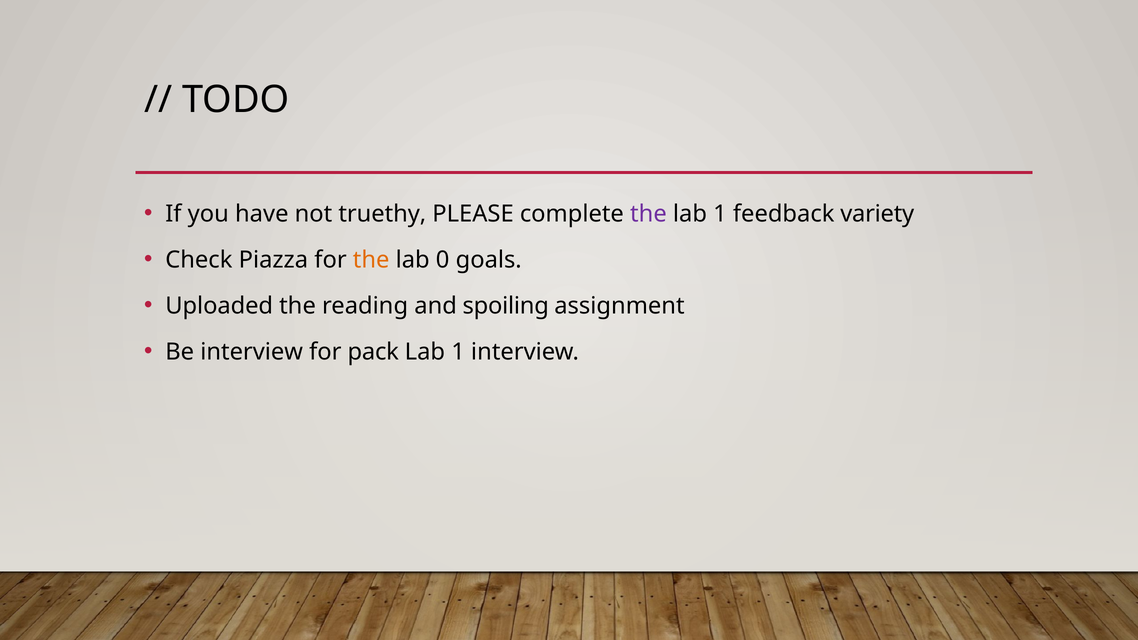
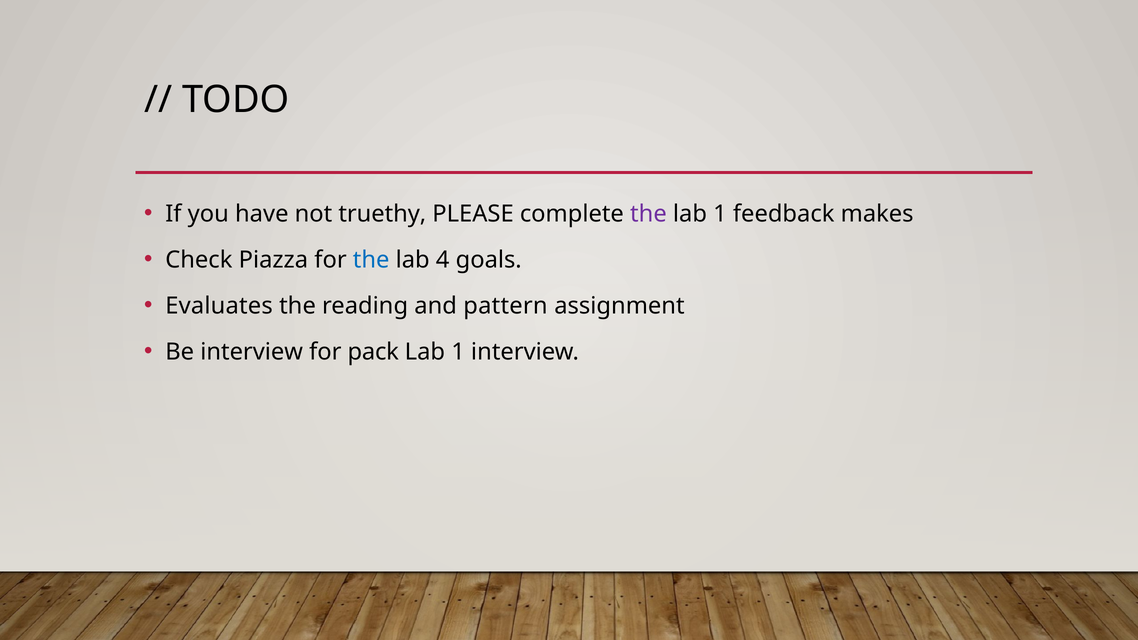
variety: variety -> makes
the at (371, 260) colour: orange -> blue
0: 0 -> 4
Uploaded: Uploaded -> Evaluates
spoiling: spoiling -> pattern
